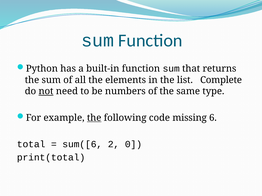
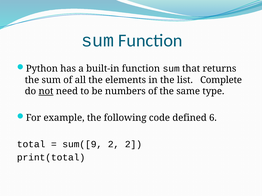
the at (94, 118) underline: present -> none
missing: missing -> defined
sum([6: sum([6 -> sum([9
2 0: 0 -> 2
